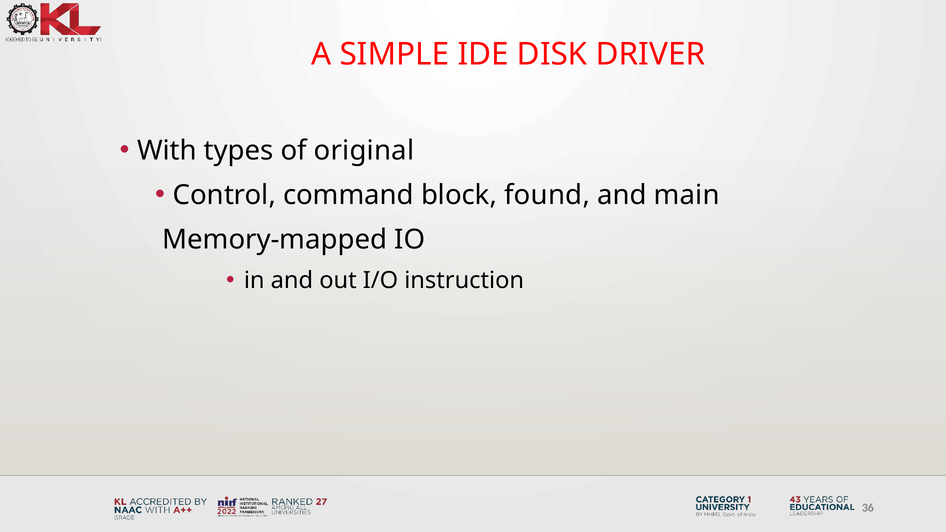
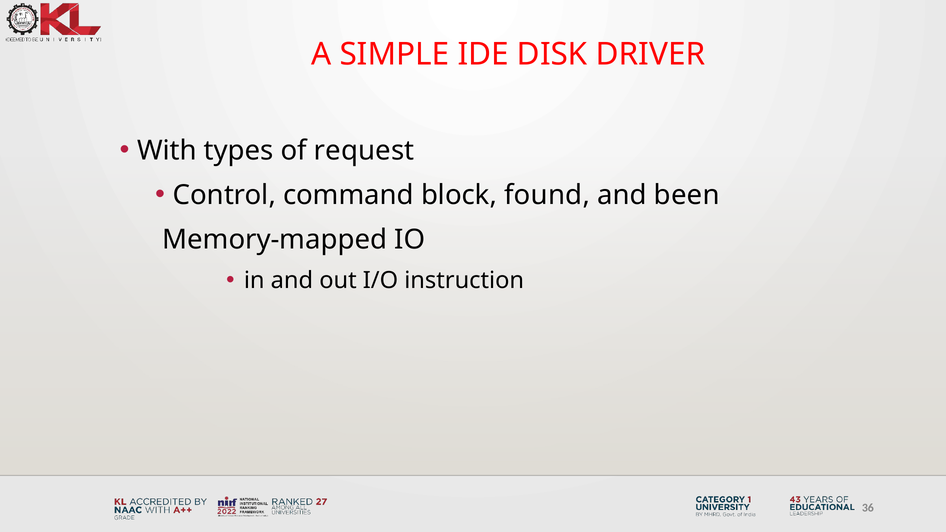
original: original -> request
main: main -> been
